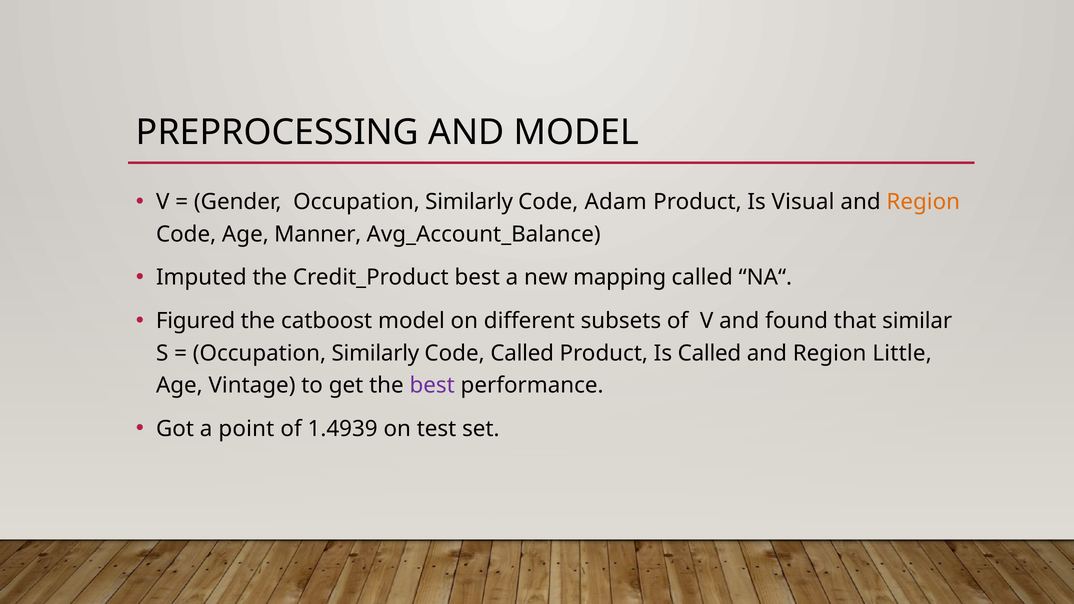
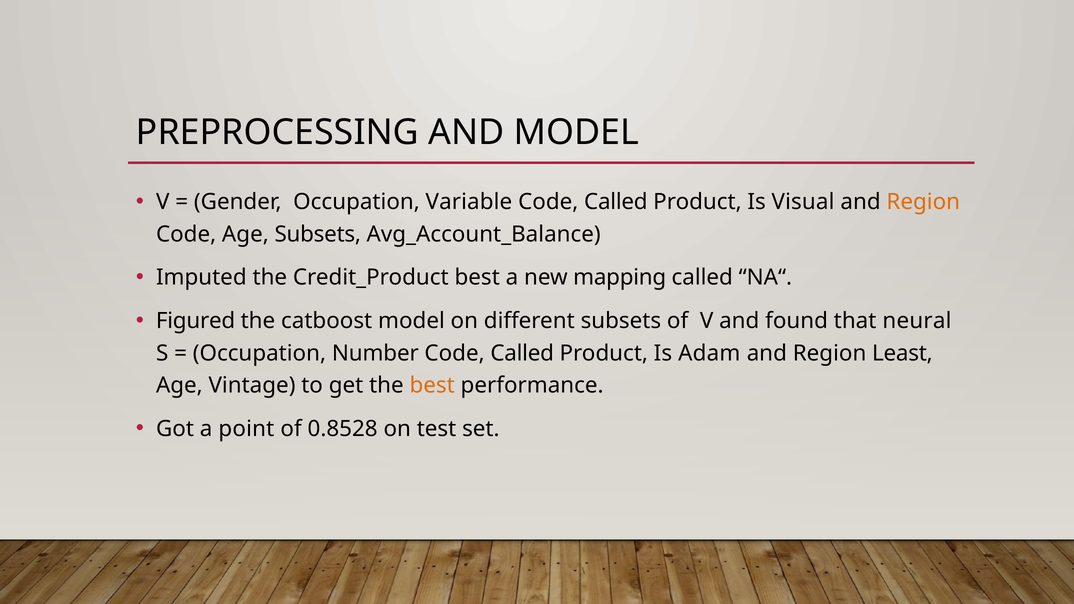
Gender Occupation Similarly: Similarly -> Variable
Adam at (616, 202): Adam -> Called
Age Manner: Manner -> Subsets
similar: similar -> neural
Similarly at (375, 353): Similarly -> Number
Is Called: Called -> Adam
Little: Little -> Least
best at (432, 385) colour: purple -> orange
1.4939: 1.4939 -> 0.8528
